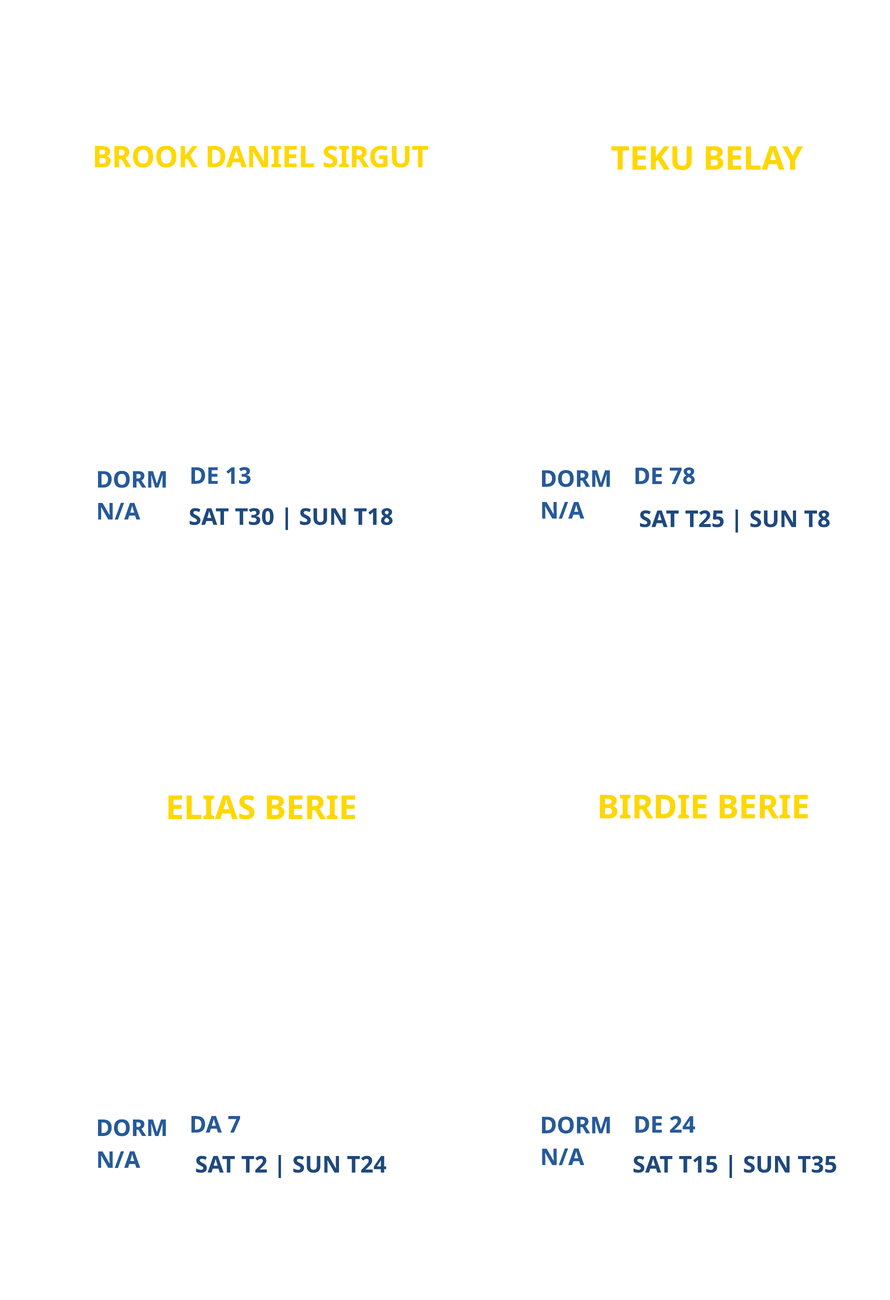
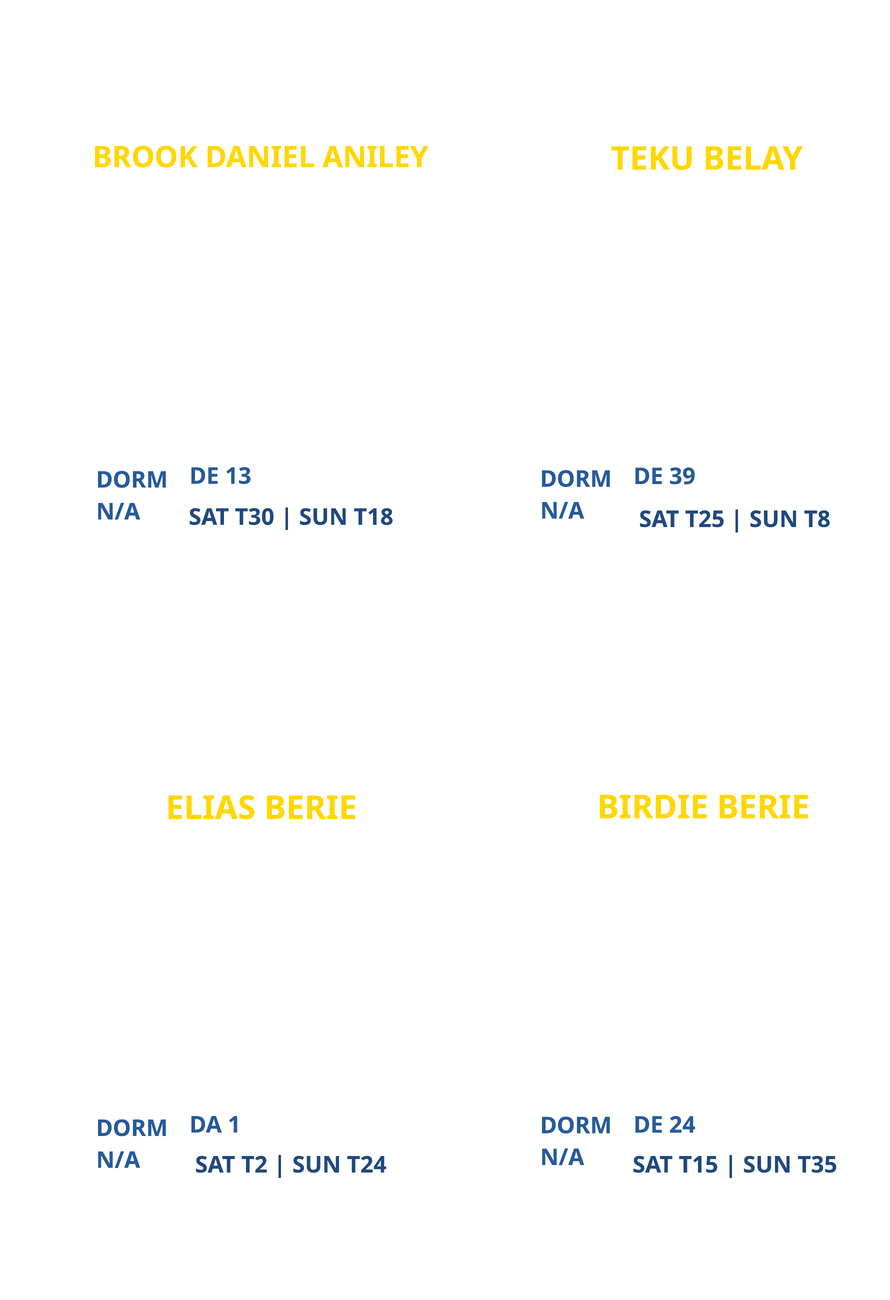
SIRGUT: SIRGUT -> ANILEY
78: 78 -> 39
7: 7 -> 1
